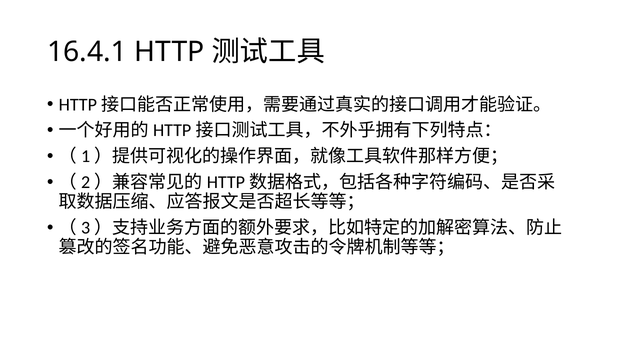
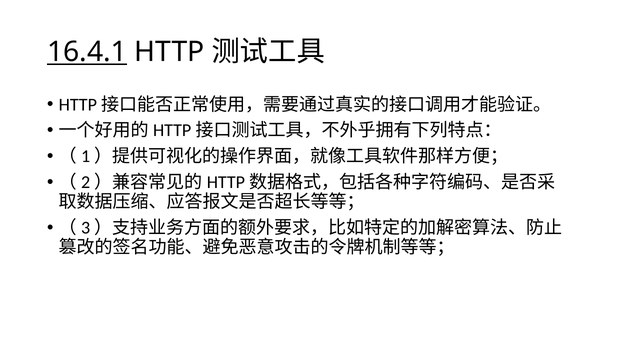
16.4.1 underline: none -> present
